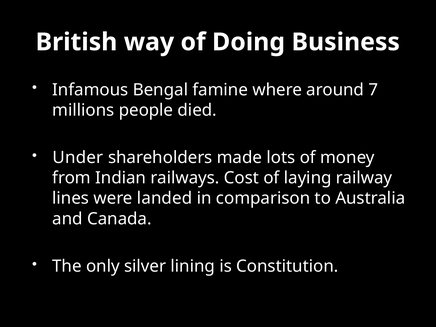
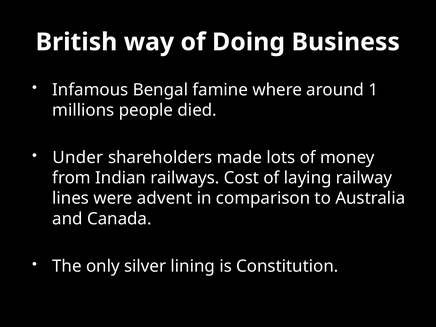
7: 7 -> 1
landed: landed -> advent
